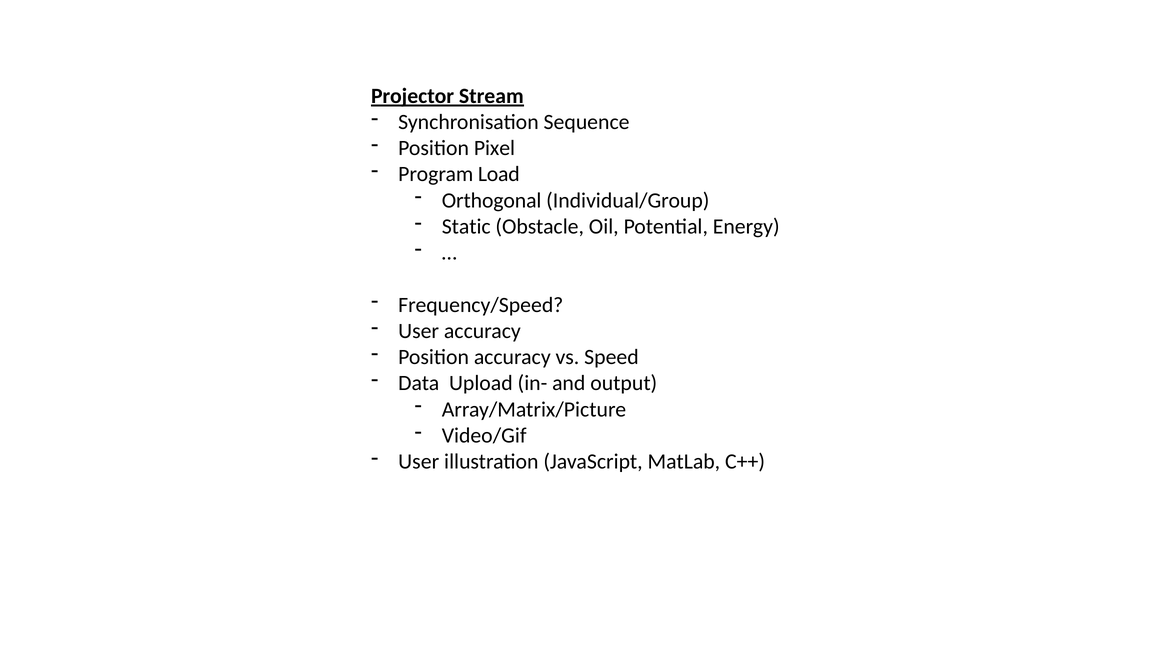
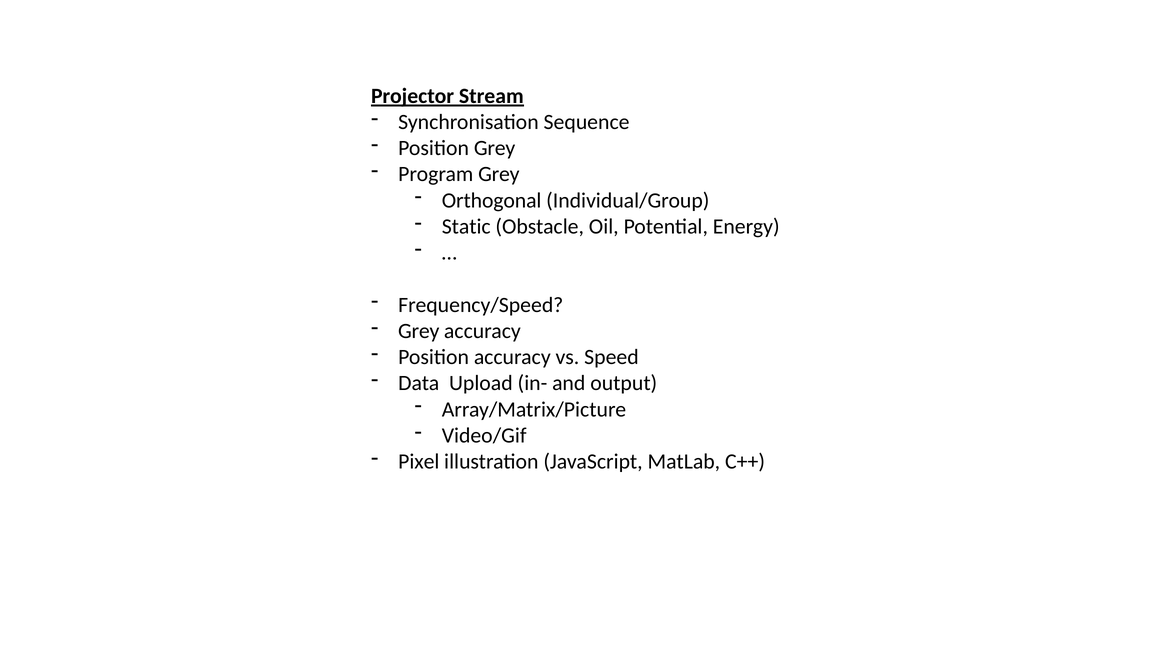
Position Pixel: Pixel -> Grey
Program Load: Load -> Grey
User at (419, 331): User -> Grey
User at (419, 462): User -> Pixel
